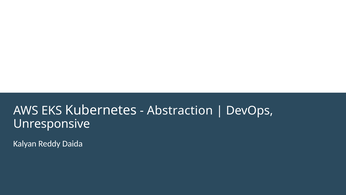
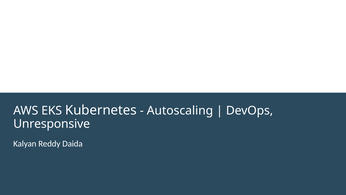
Abstraction: Abstraction -> Autoscaling
